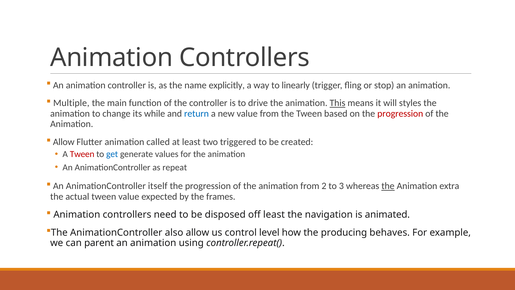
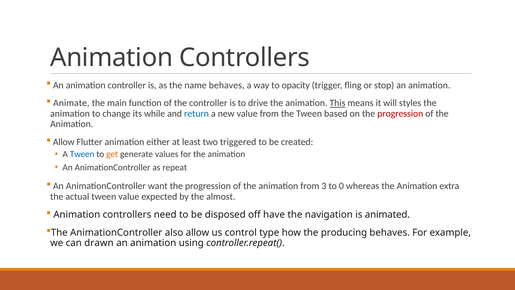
name explicitly: explicitly -> behaves
linearly: linearly -> opacity
Multiple: Multiple -> Animate
called: called -> either
Tween at (82, 154) colour: red -> blue
get colour: blue -> orange
itself: itself -> want
2: 2 -> 3
3: 3 -> 0
the at (388, 186) underline: present -> none
frames: frames -> almost
off least: least -> have
level: level -> type
parent: parent -> drawn
